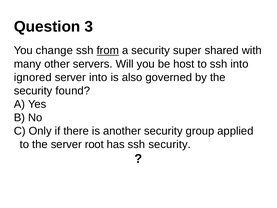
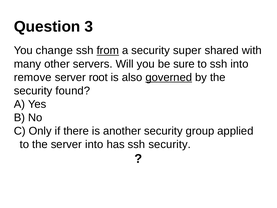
host: host -> sure
ignored: ignored -> remove
server into: into -> root
governed underline: none -> present
server root: root -> into
